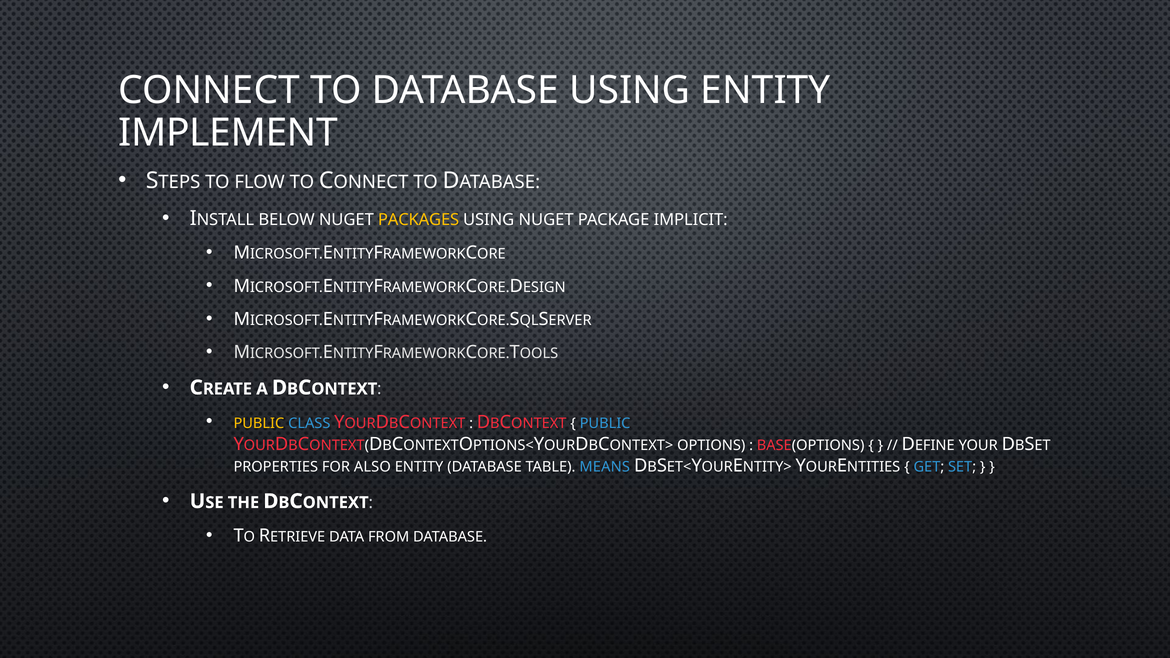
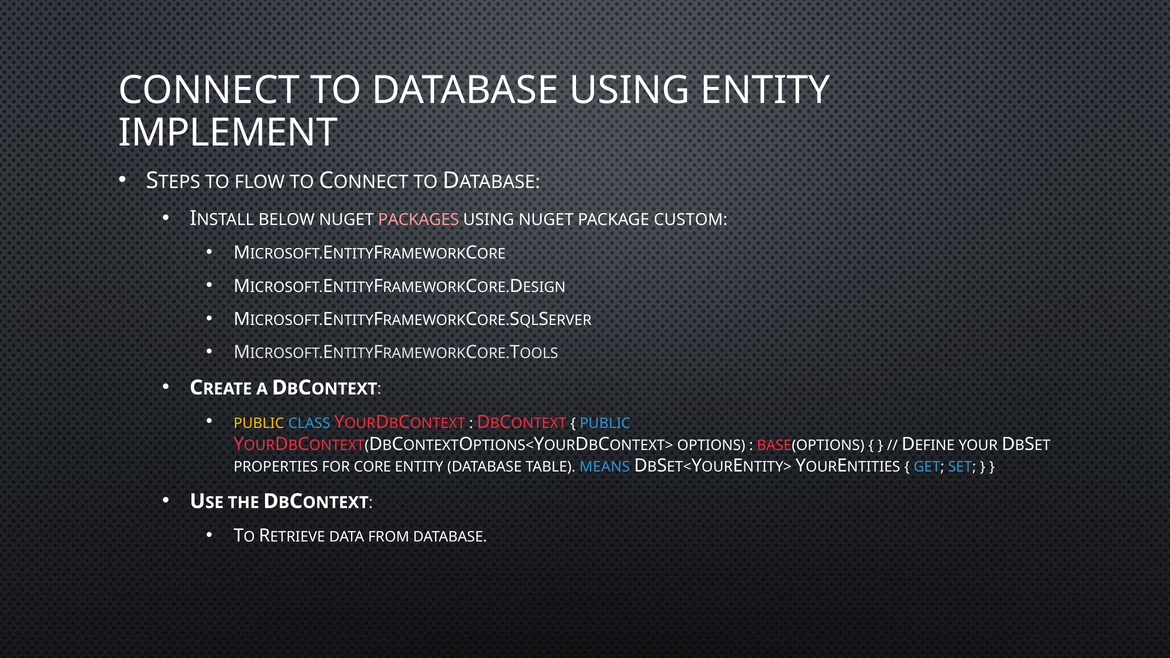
PACKAGES colour: yellow -> pink
IMPLICIT: IMPLICIT -> CUSTOM
ALSO: ALSO -> CORE
